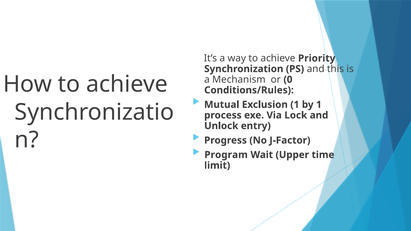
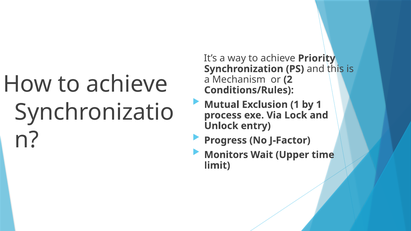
0: 0 -> 2
Program: Program -> Monitors
